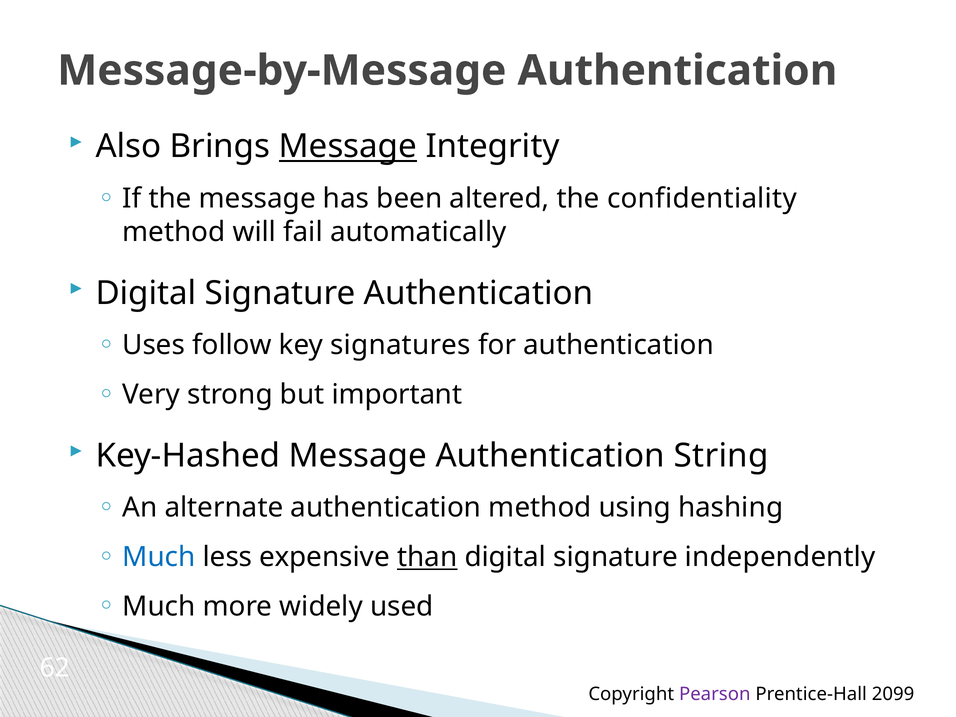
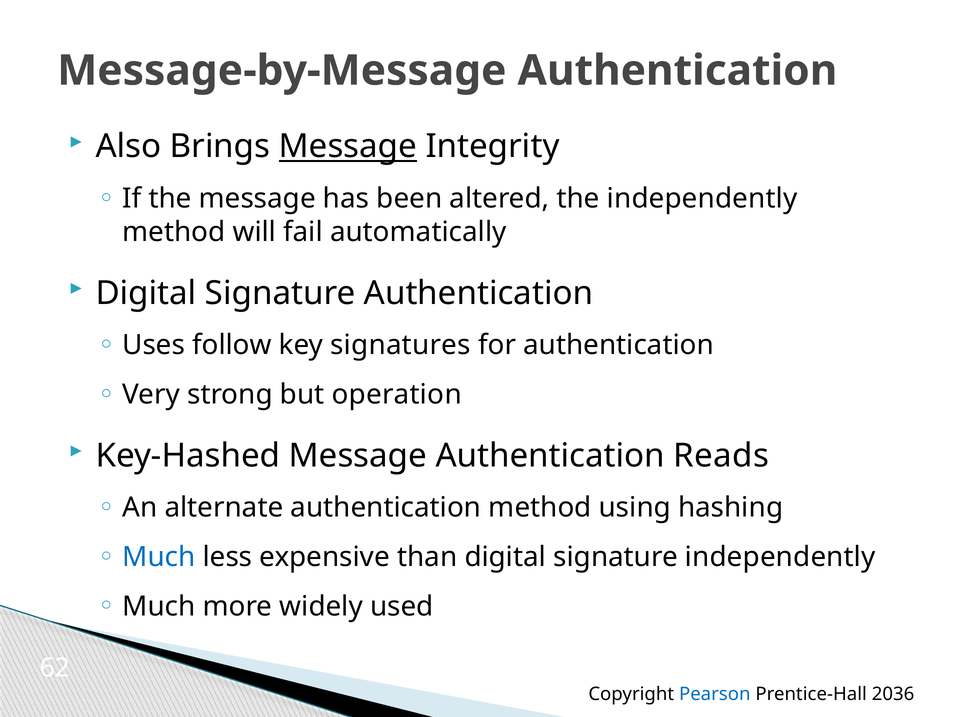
the confidentiality: confidentiality -> independently
important: important -> operation
String: String -> Reads
than underline: present -> none
Pearson colour: purple -> blue
2099: 2099 -> 2036
